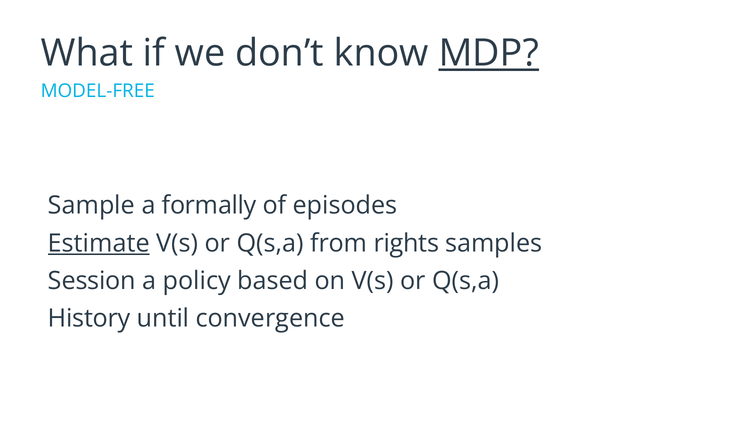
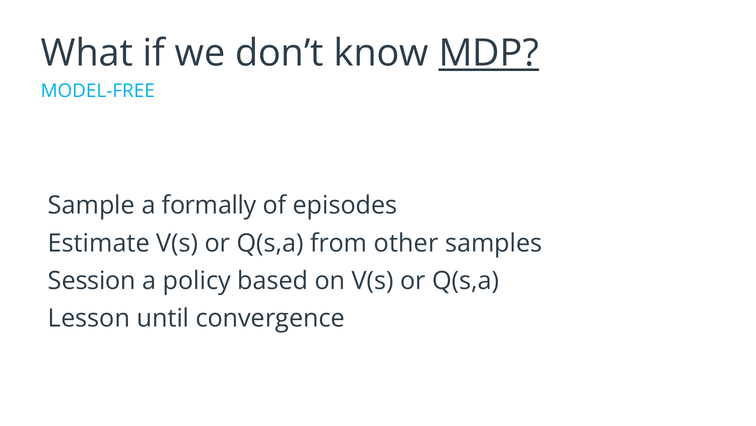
Estimate underline: present -> none
rights: rights -> other
History: History -> Lesson
